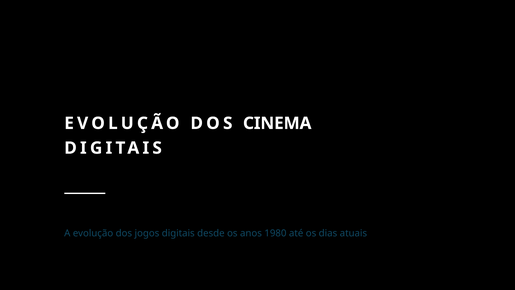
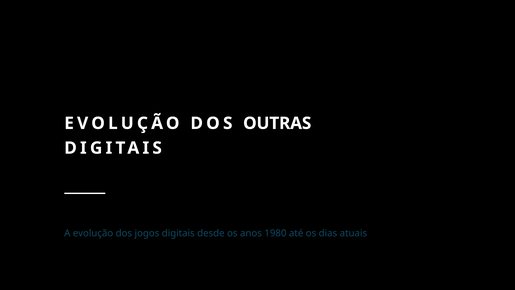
CINEMA: CINEMA -> OUTRAS
